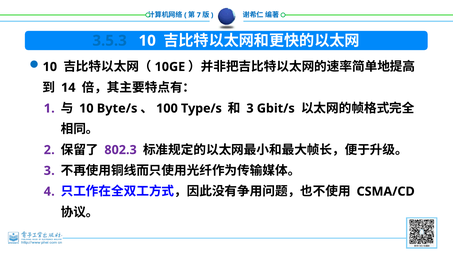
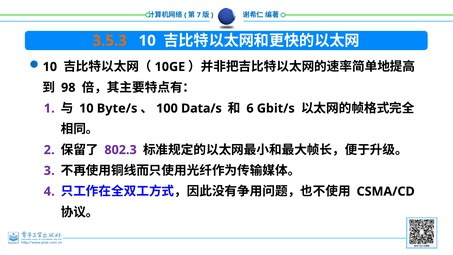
3.5.3 colour: blue -> orange
14: 14 -> 98
Type/s: Type/s -> Data/s
3 at (250, 108): 3 -> 6
